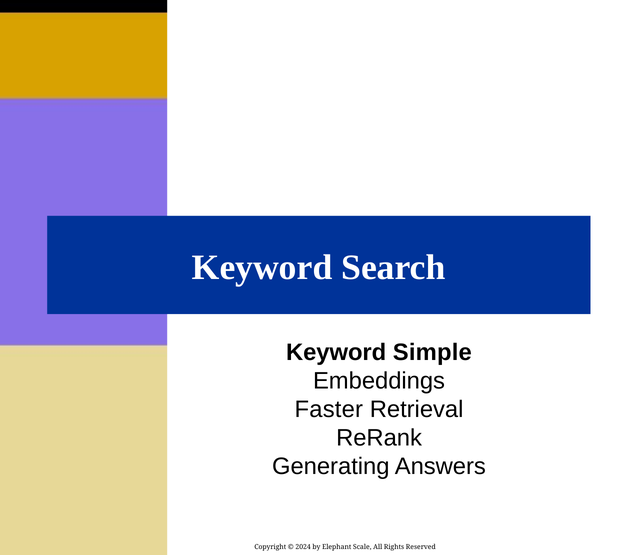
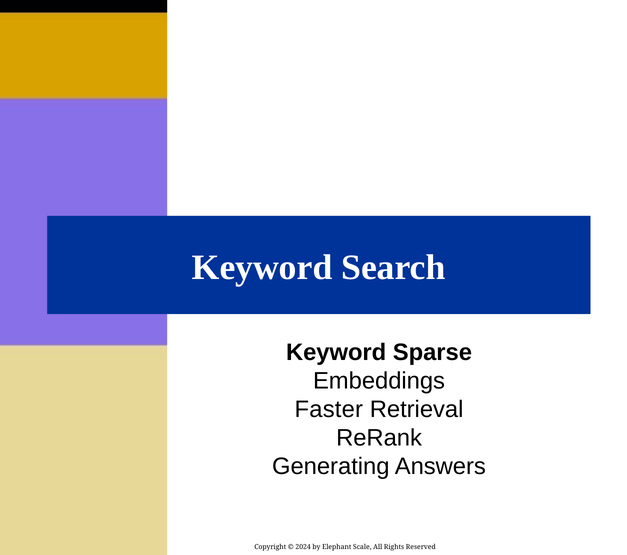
Simple: Simple -> Sparse
